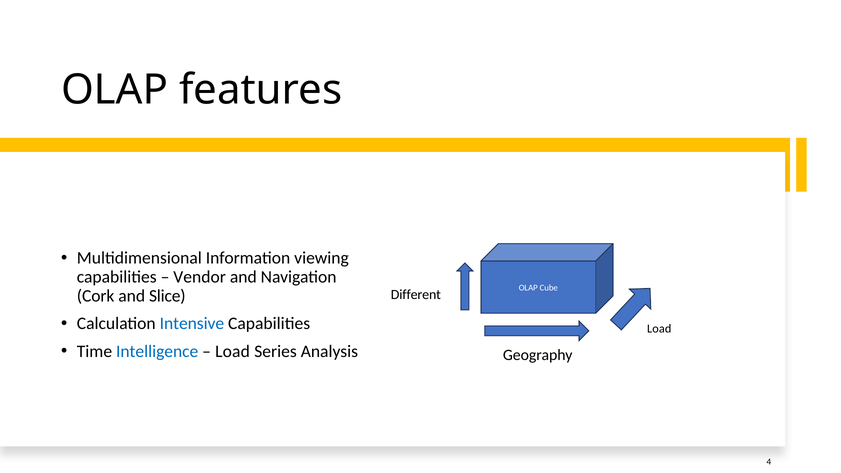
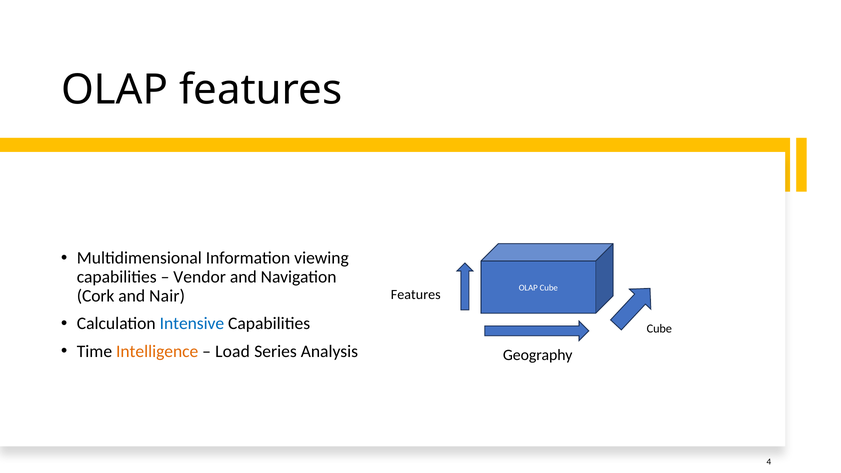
Slice: Slice -> Nair
Different at (416, 295): Different -> Features
Load at (659, 329): Load -> Cube
Intelligence colour: blue -> orange
